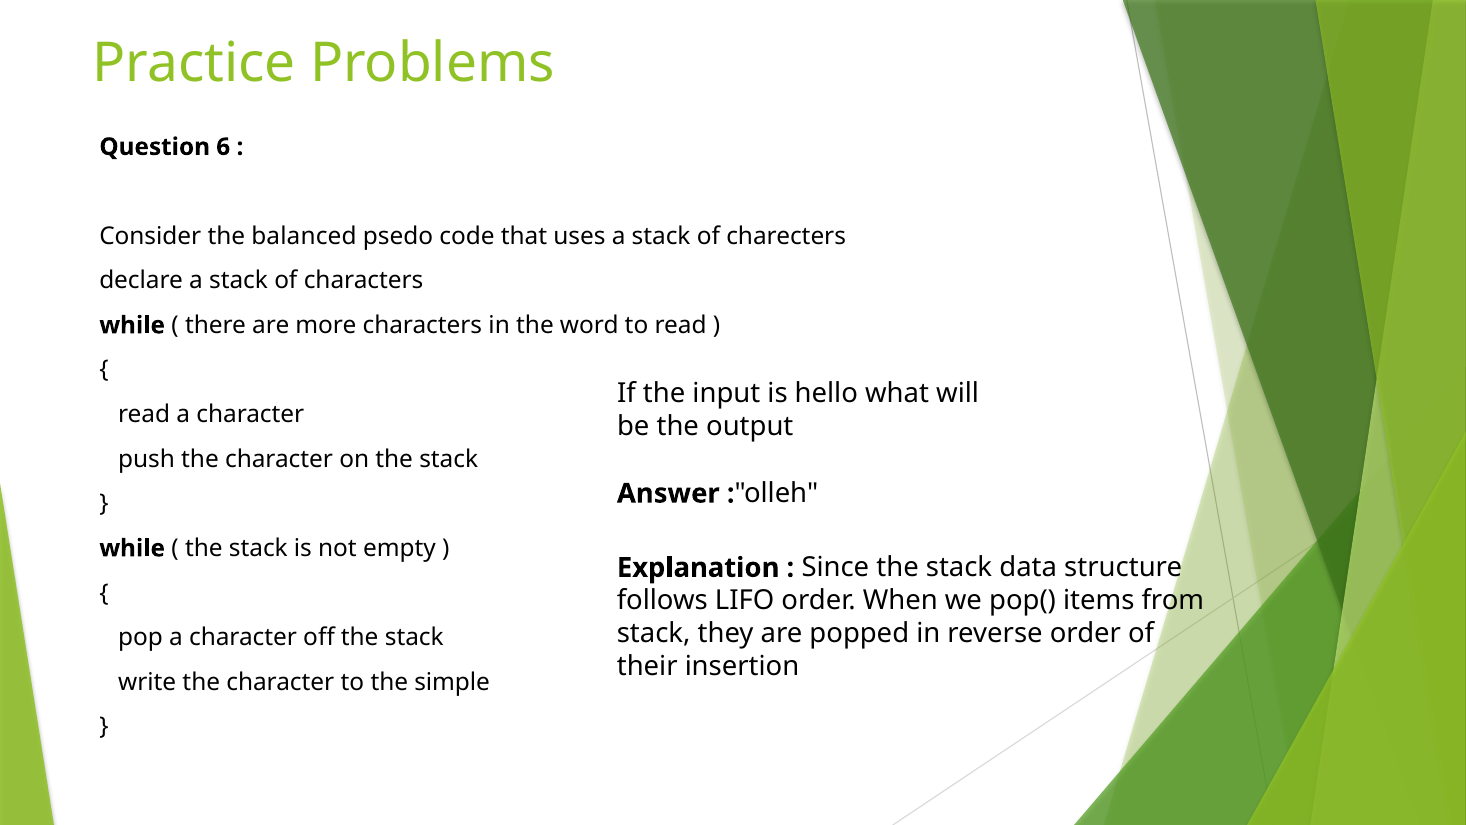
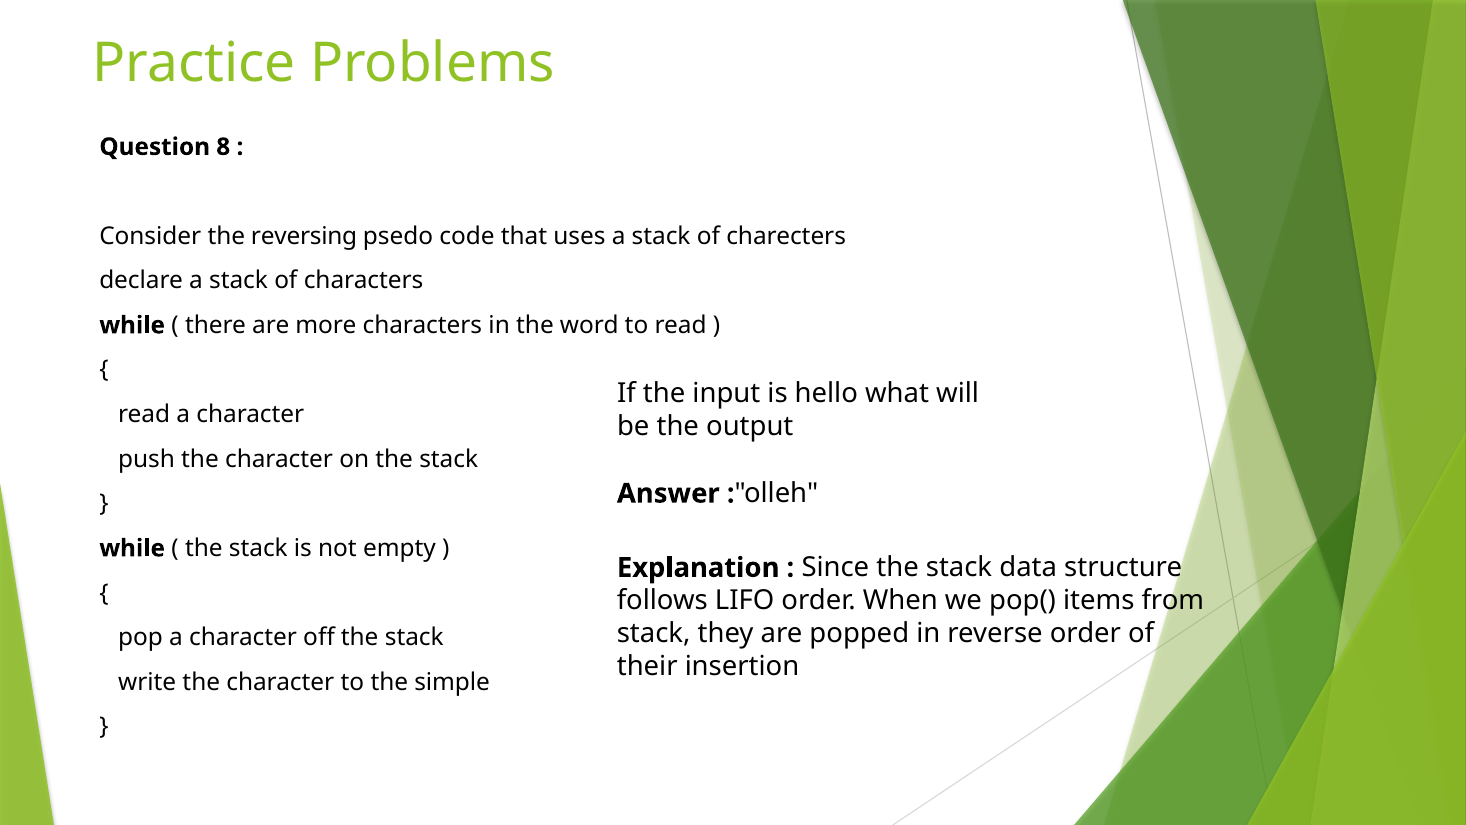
6: 6 -> 8
balanced: balanced -> reversing
